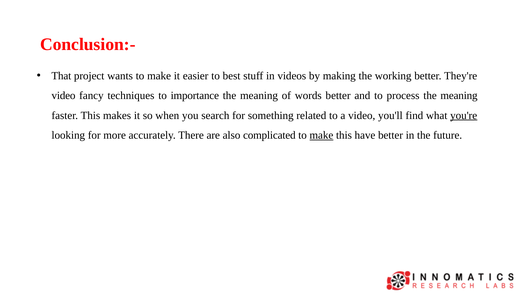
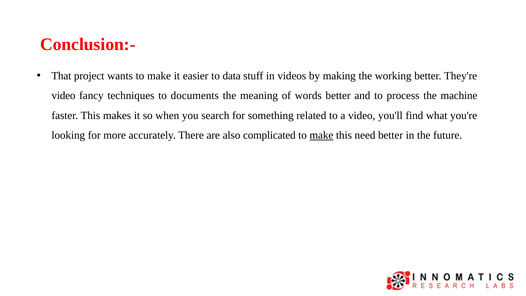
best: best -> data
importance: importance -> documents
process the meaning: meaning -> machine
you're underline: present -> none
have: have -> need
